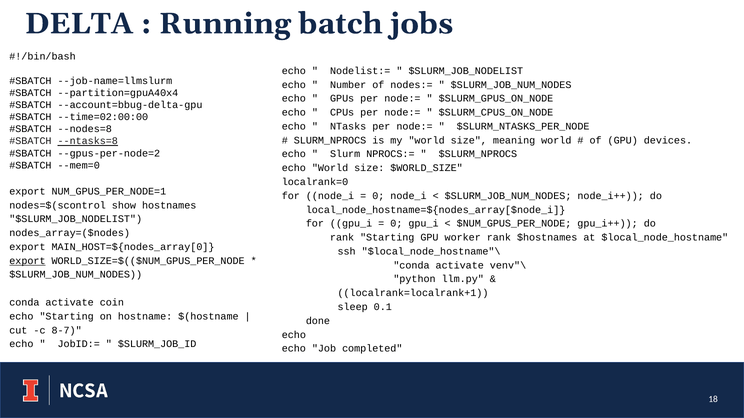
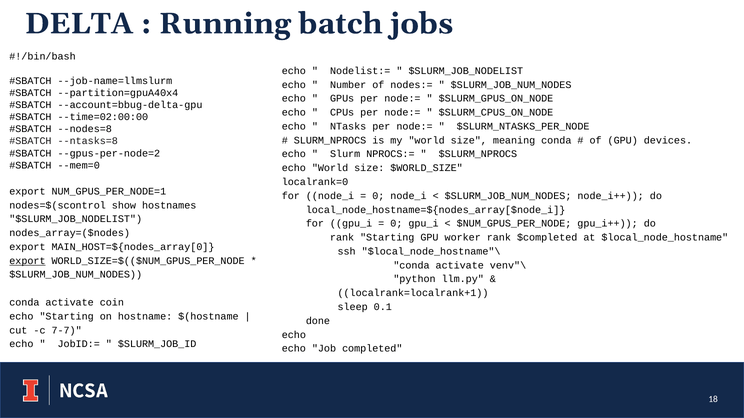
meaning world: world -> conda
--ntasks=8 underline: present -> none
$hostnames: $hostnames -> $completed
8-7: 8-7 -> 7-7
